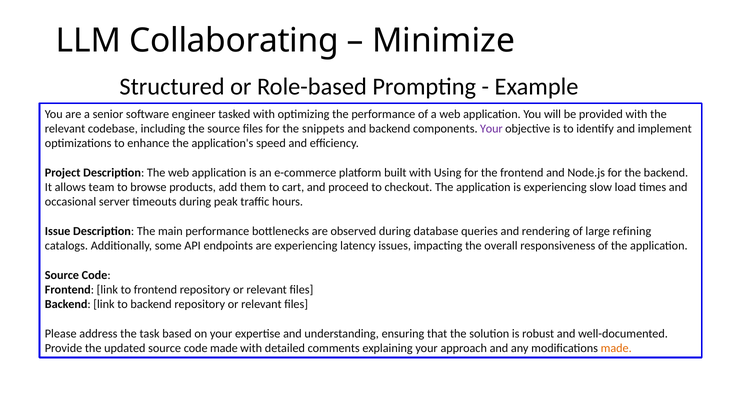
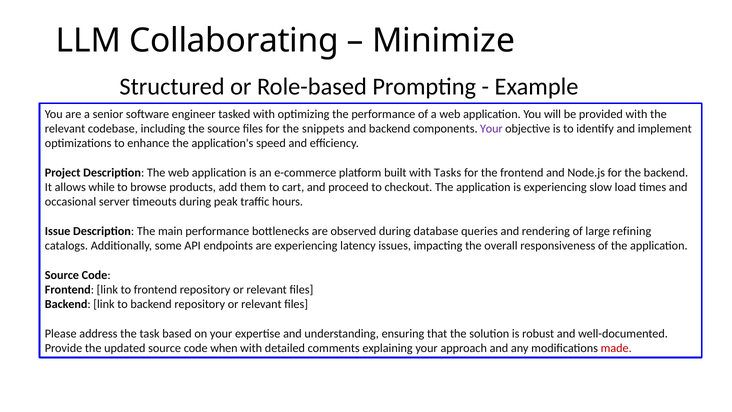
Using: Using -> Tasks
team: team -> while
code made: made -> when
made at (616, 348) colour: orange -> red
